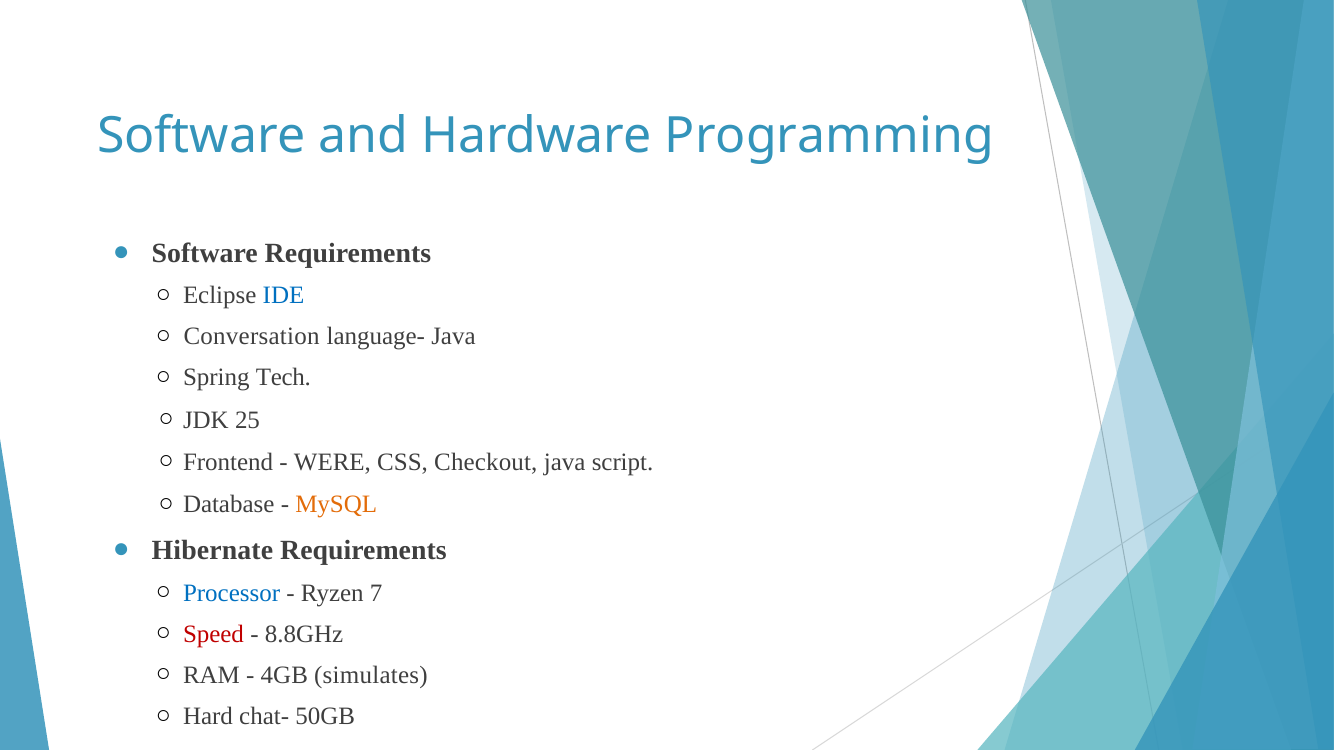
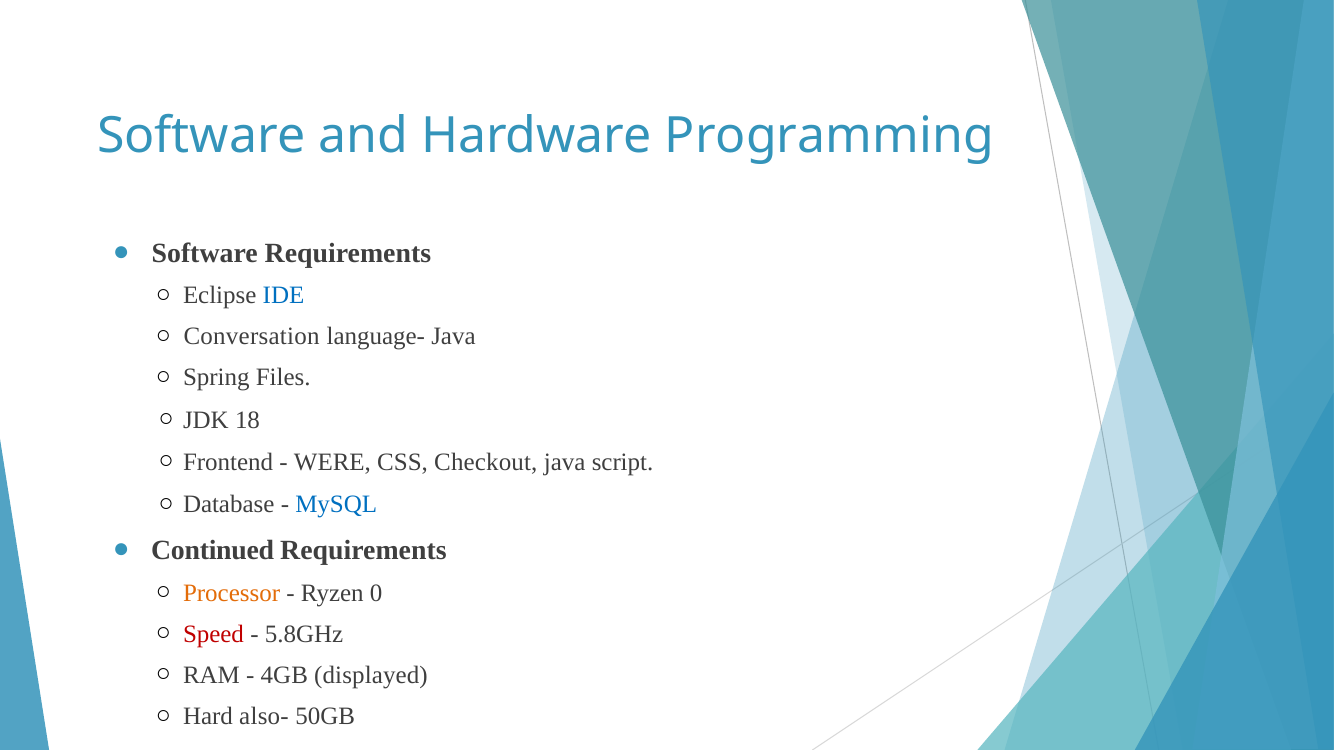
Tech: Tech -> Files
25: 25 -> 18
MySQL colour: orange -> blue
Hibernate: Hibernate -> Continued
Processor colour: blue -> orange
7: 7 -> 0
8.8GHz: 8.8GHz -> 5.8GHz
simulates: simulates -> displayed
chat-: chat- -> also-
